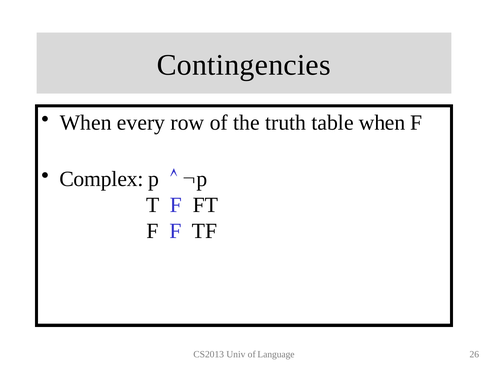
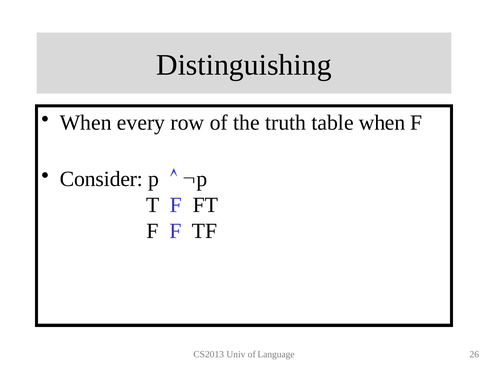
Contingencies: Contingencies -> Distinguishing
Complex: Complex -> Consider
